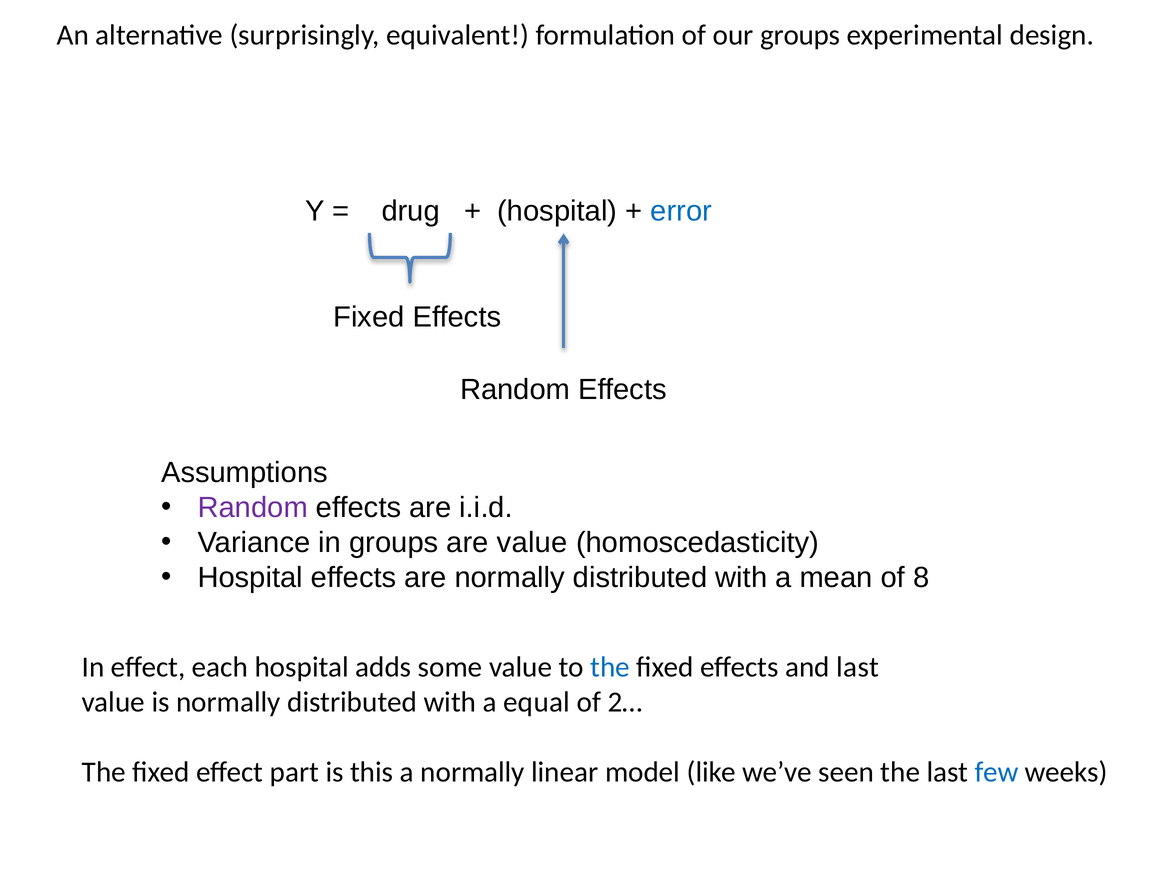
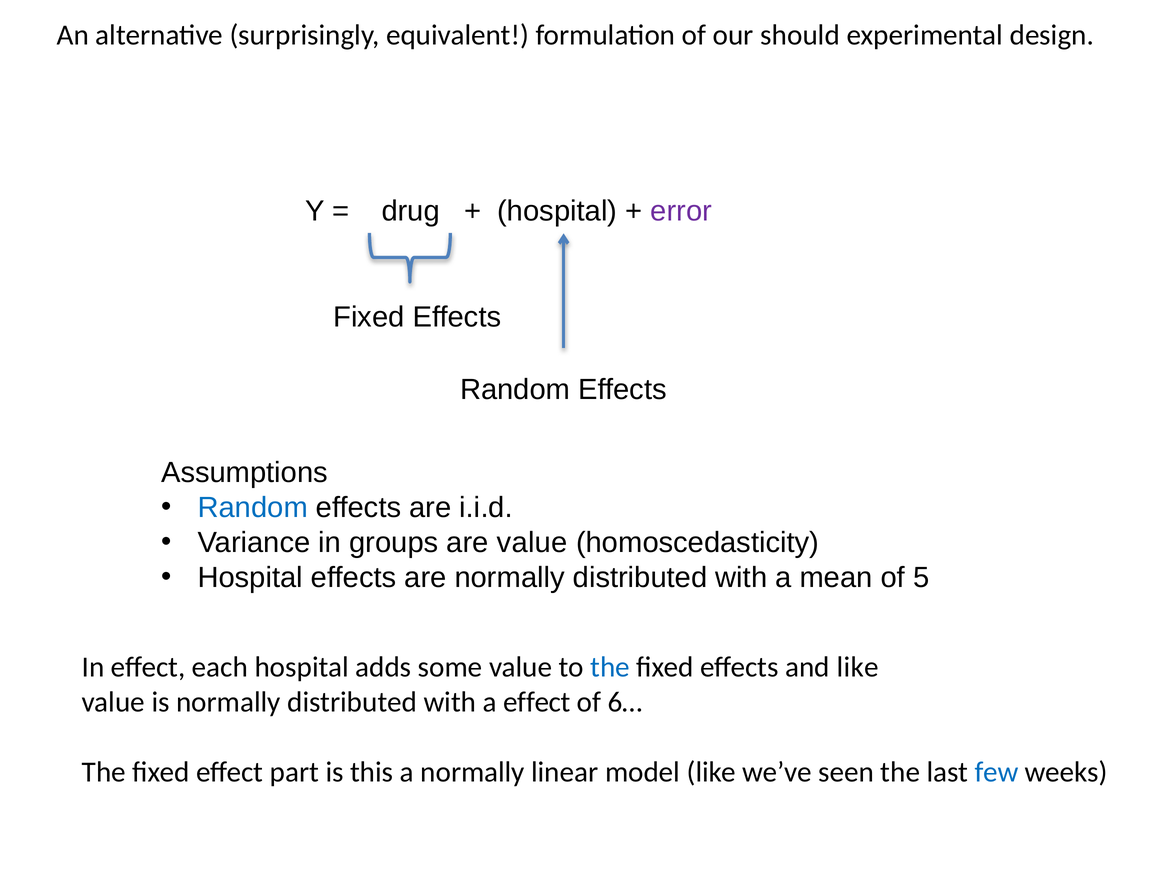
our groups: groups -> should
error colour: blue -> purple
Random at (253, 508) colour: purple -> blue
8: 8 -> 5
and last: last -> like
a equal: equal -> effect
2…: 2… -> 6…
